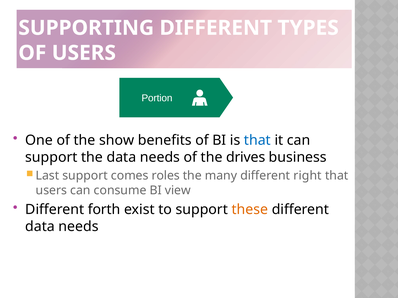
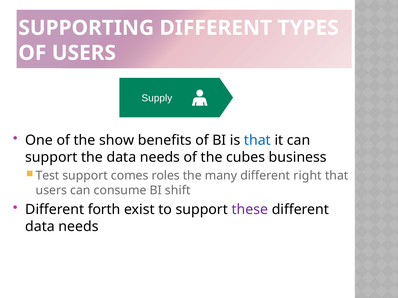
Portion: Portion -> Supply
drives: drives -> cubes
Last: Last -> Test
view: view -> shift
these colour: orange -> purple
